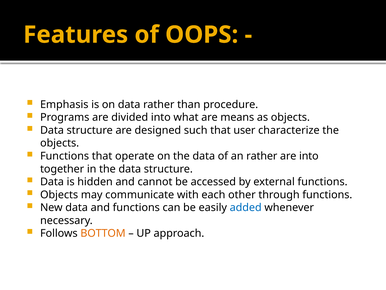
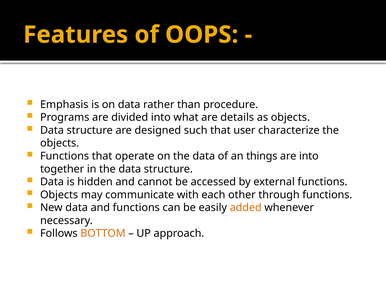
means: means -> details
an rather: rather -> things
added colour: blue -> orange
